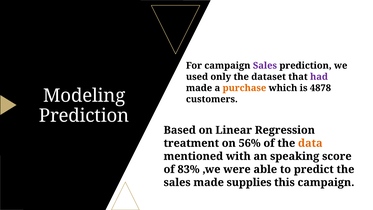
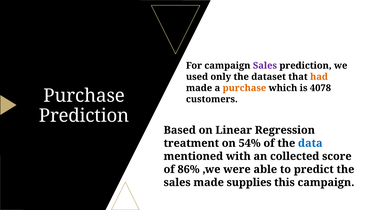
had colour: purple -> orange
4878: 4878 -> 4078
Modeling at (84, 96): Modeling -> Purchase
56%: 56% -> 54%
data colour: orange -> blue
speaking: speaking -> collected
83%: 83% -> 86%
